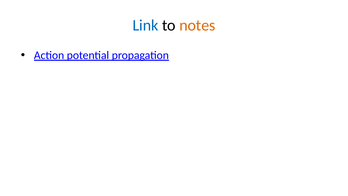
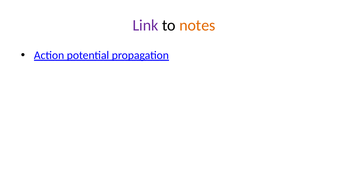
Link colour: blue -> purple
